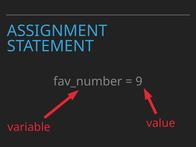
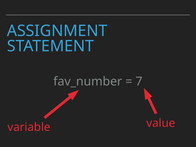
9: 9 -> 7
